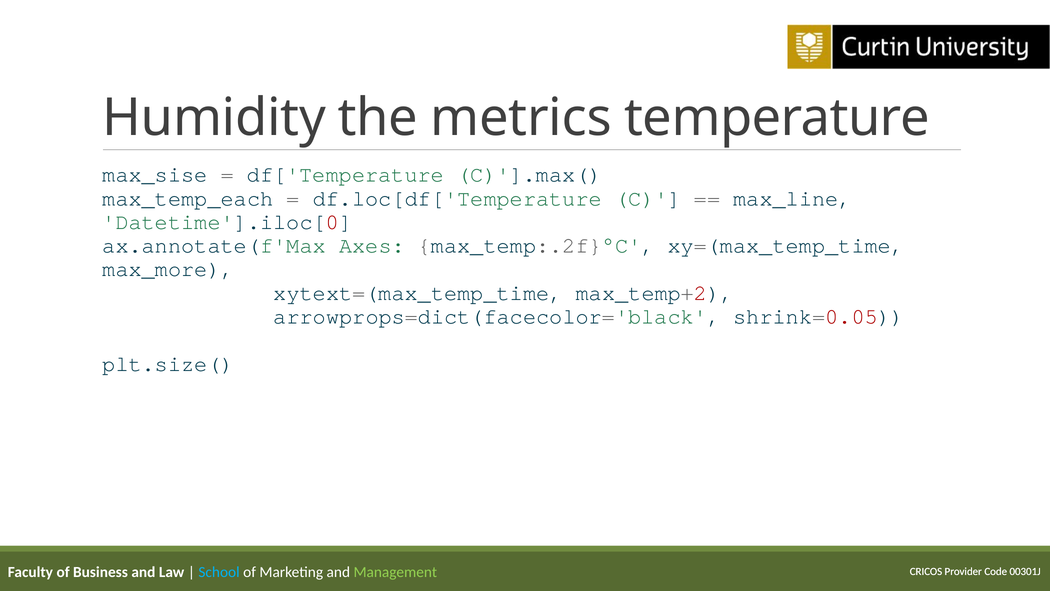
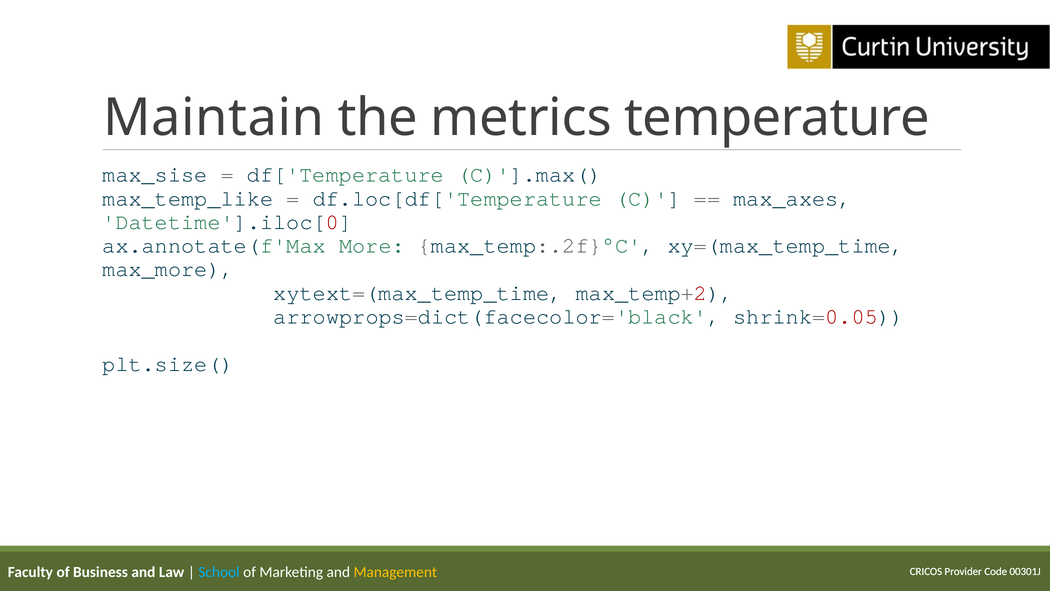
Humidity: Humidity -> Maintain
max_temp_each: max_temp_each -> max_temp_like
max_line: max_line -> max_axes
Axes: Axes -> More
Management colour: light green -> yellow
